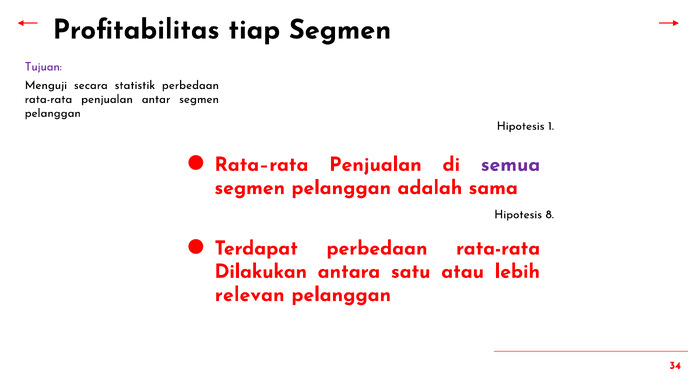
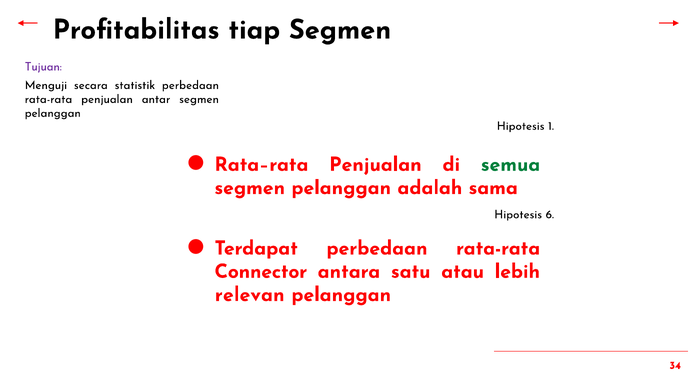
semua colour: purple -> green
8: 8 -> 6
Dilakukan: Dilakukan -> Connector
